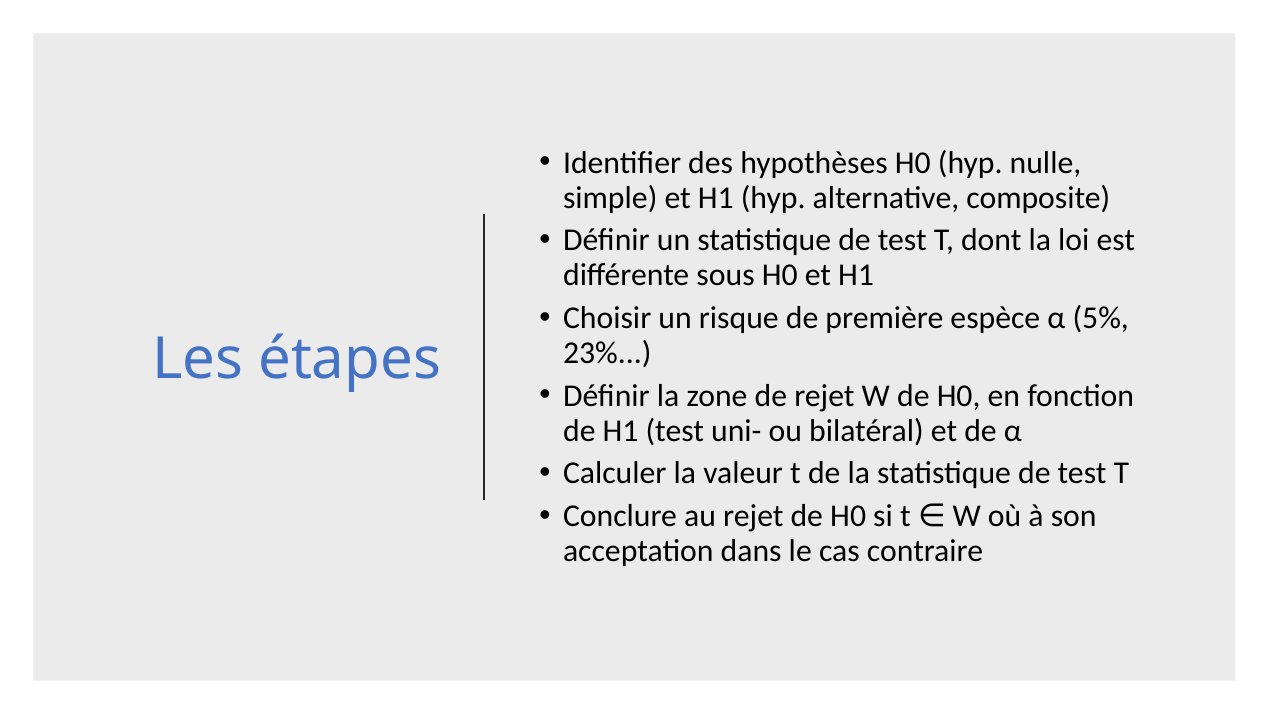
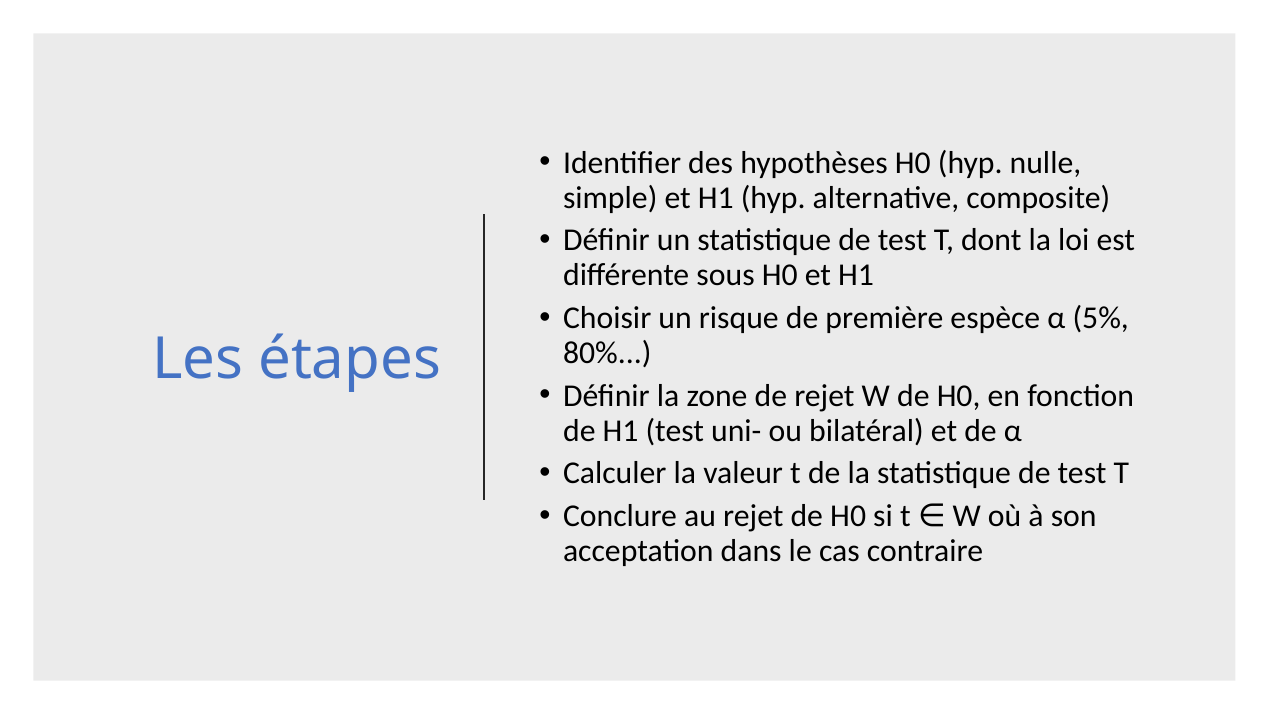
23%: 23% -> 80%
